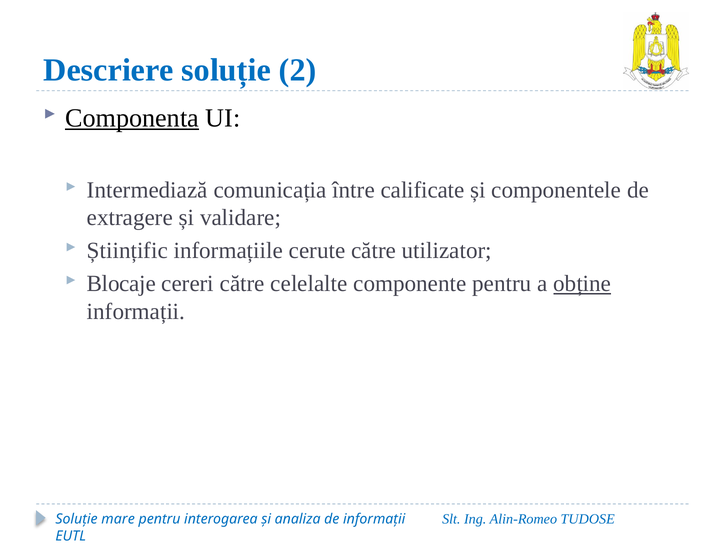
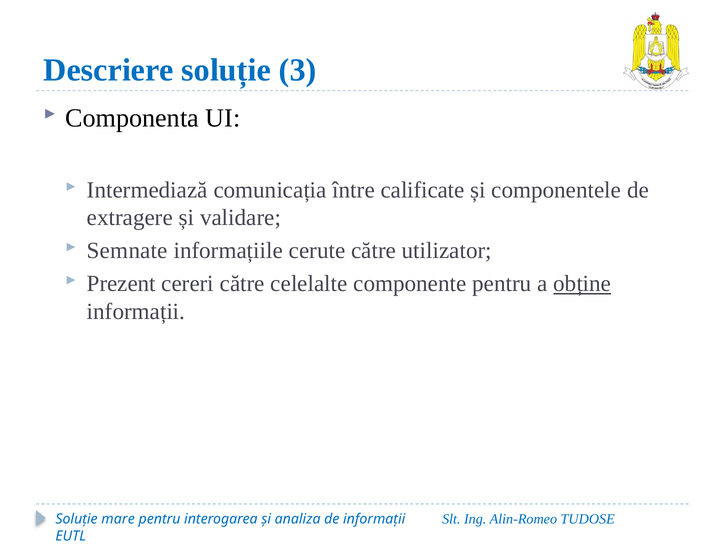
2: 2 -> 3
Componenta underline: present -> none
Științific: Științific -> Semnate
Blocaje: Blocaje -> Prezent
